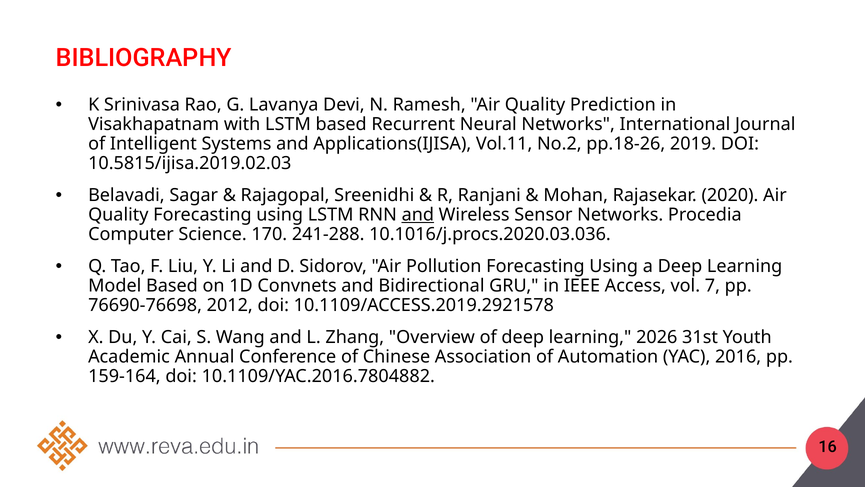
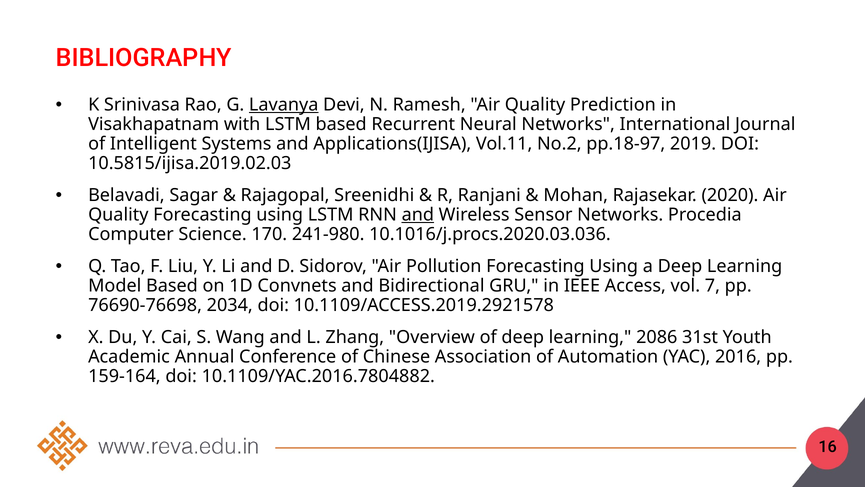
Lavanya underline: none -> present
pp.18-26: pp.18-26 -> pp.18-97
241-288: 241-288 -> 241-980
2012: 2012 -> 2034
2026: 2026 -> 2086
